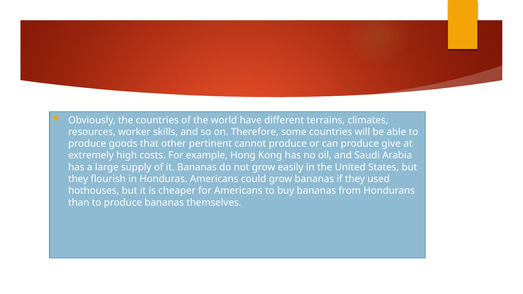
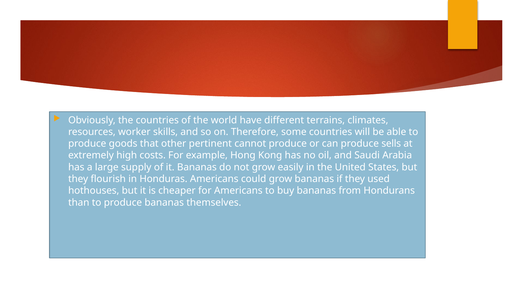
give: give -> sells
